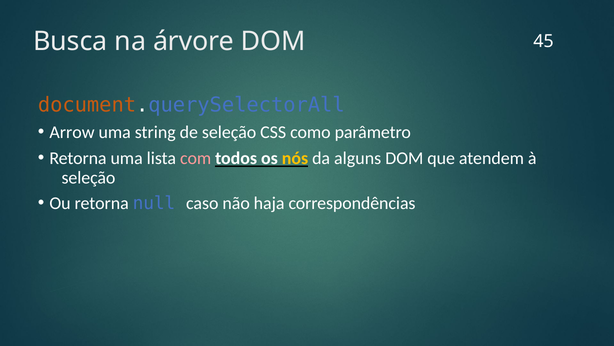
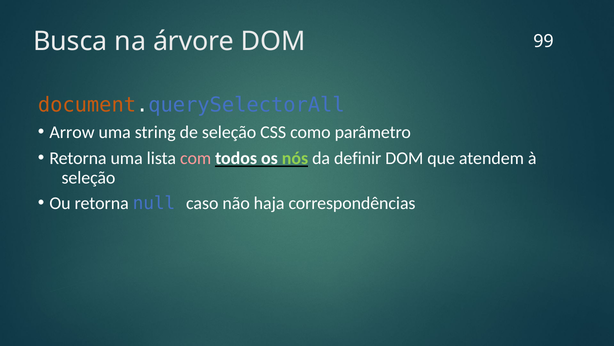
45: 45 -> 99
nós colour: yellow -> light green
alguns: alguns -> definir
